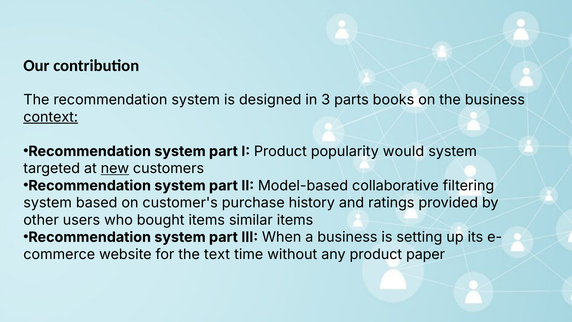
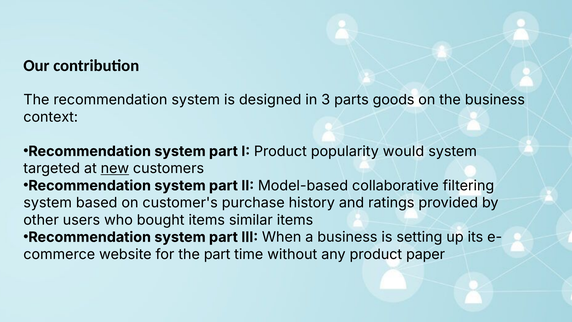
books: books -> goods
context underline: present -> none
the text: text -> part
